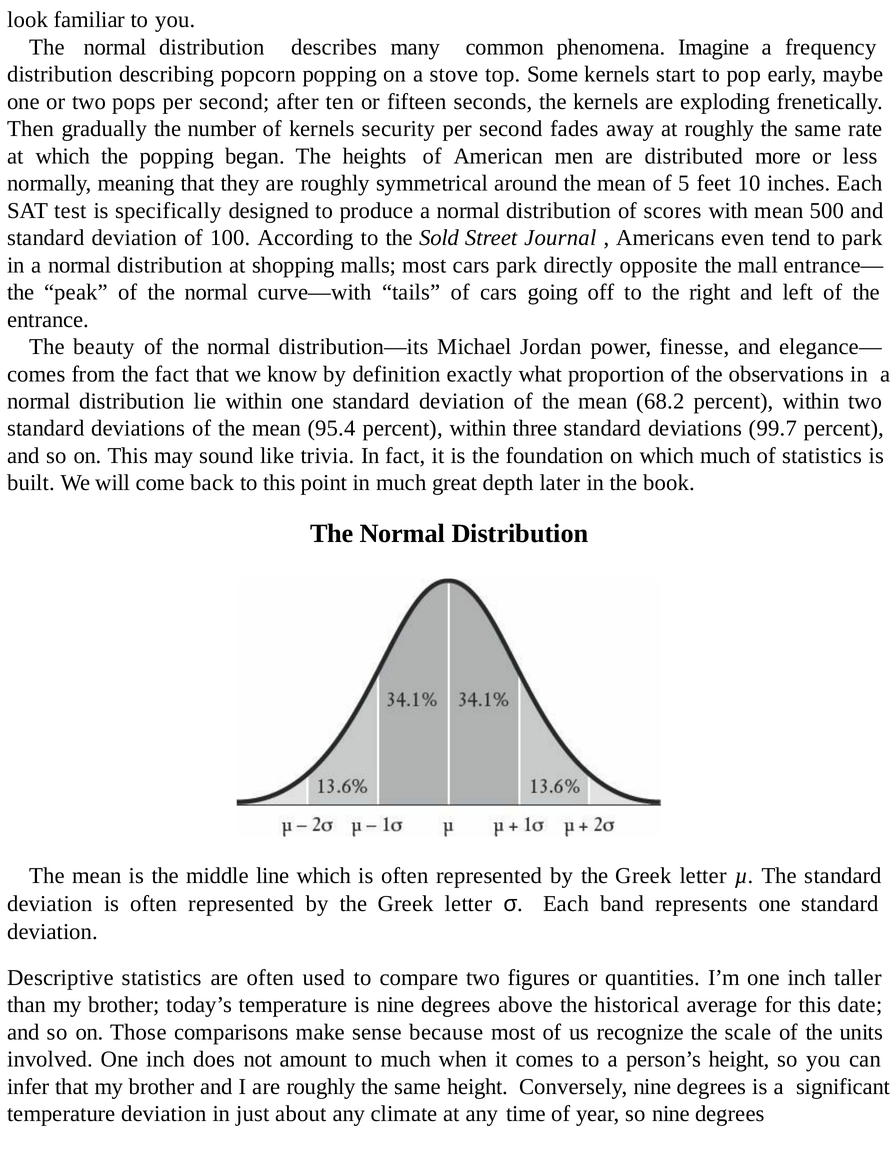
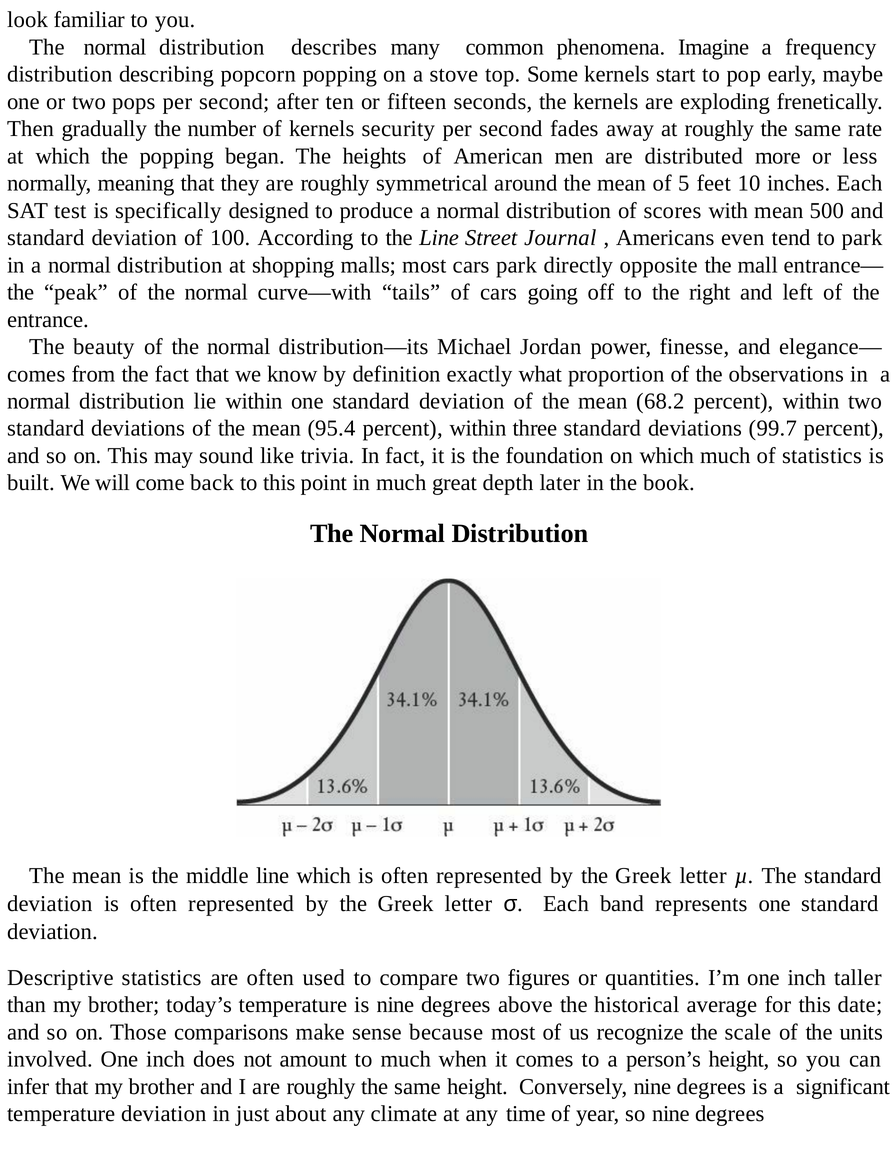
the Sold: Sold -> Line
